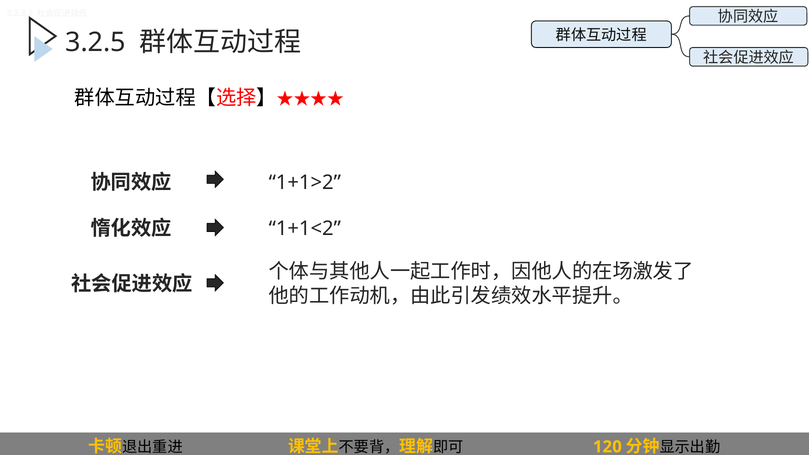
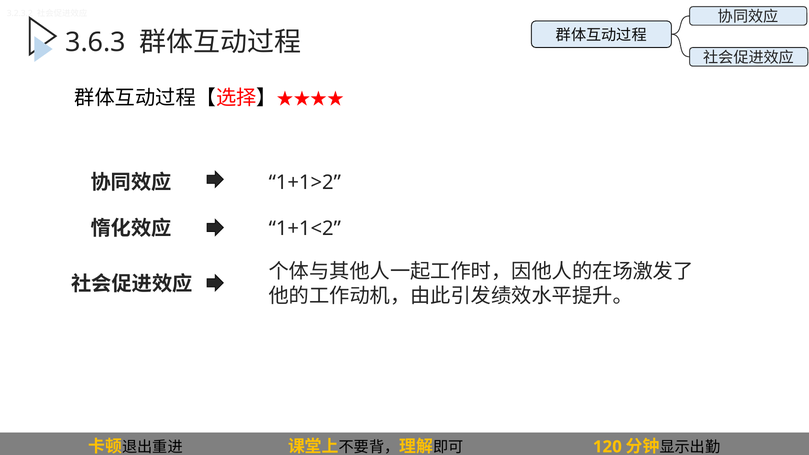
3.2.5: 3.2.5 -> 3.6.3
